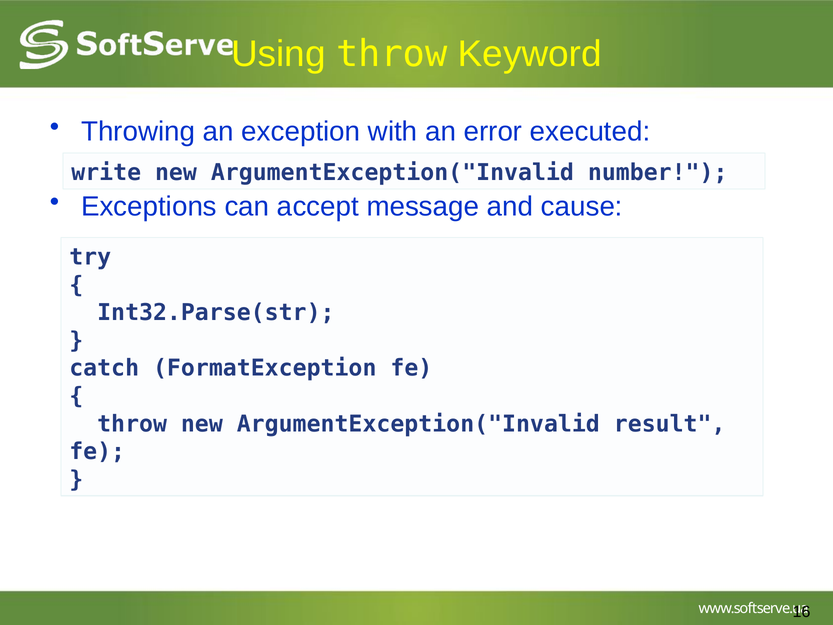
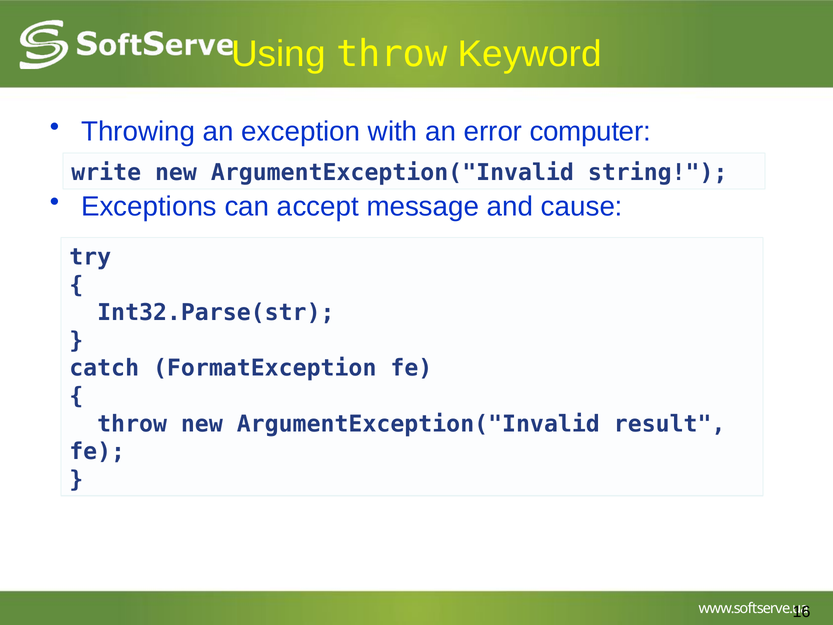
executed: executed -> computer
number: number -> string
